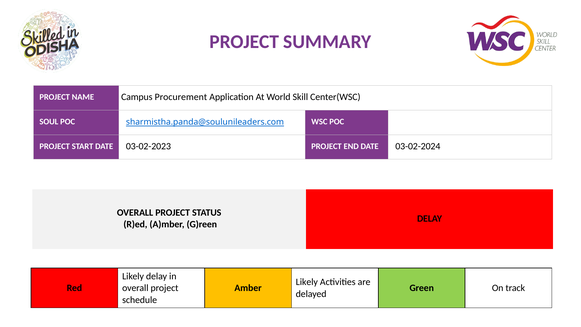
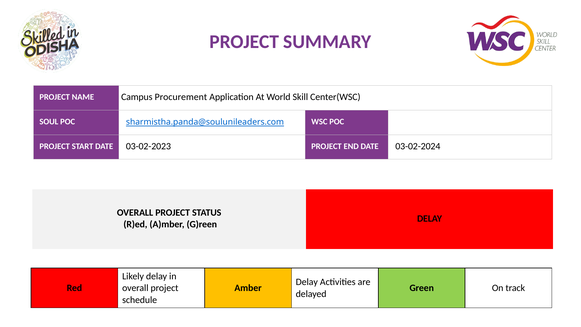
Likely at (307, 282): Likely -> Delay
